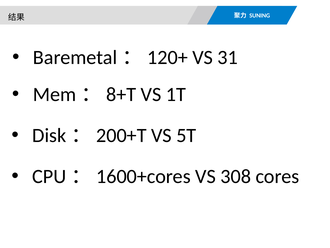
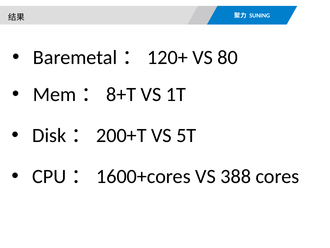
31: 31 -> 80
308: 308 -> 388
